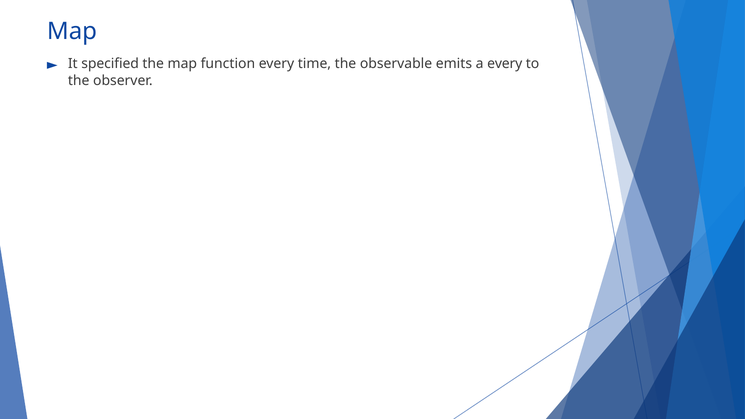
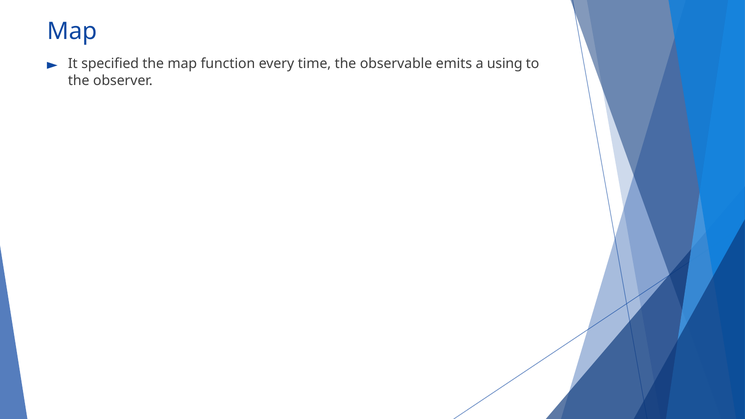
a every: every -> using
